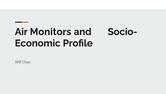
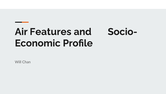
Monitors: Monitors -> Features
